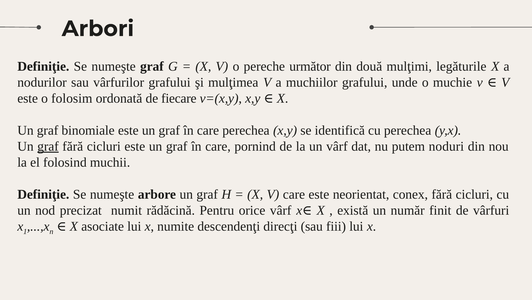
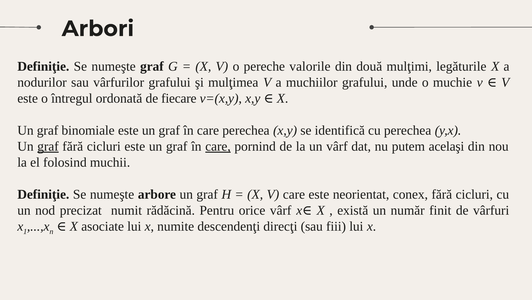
următor: următor -> valorile
folosim: folosim -> întregul
care at (218, 146) underline: none -> present
noduri: noduri -> acelaşi
